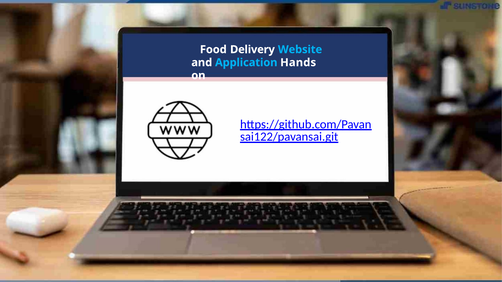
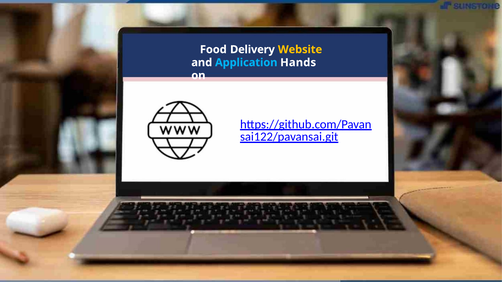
Website colour: light blue -> yellow
